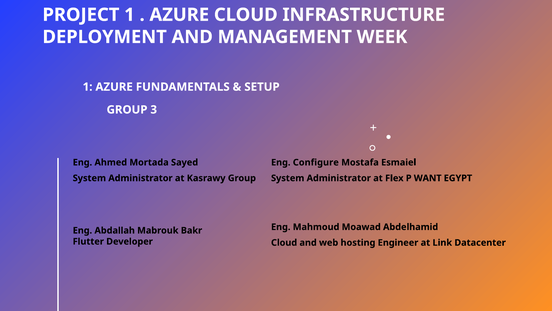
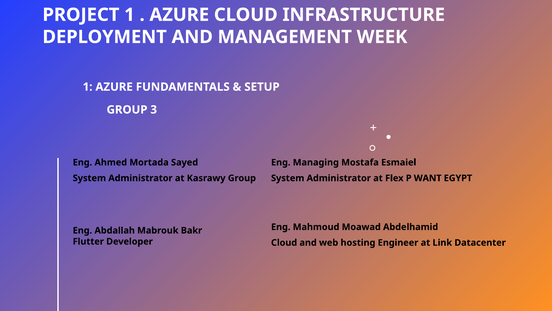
Configure: Configure -> Managing
